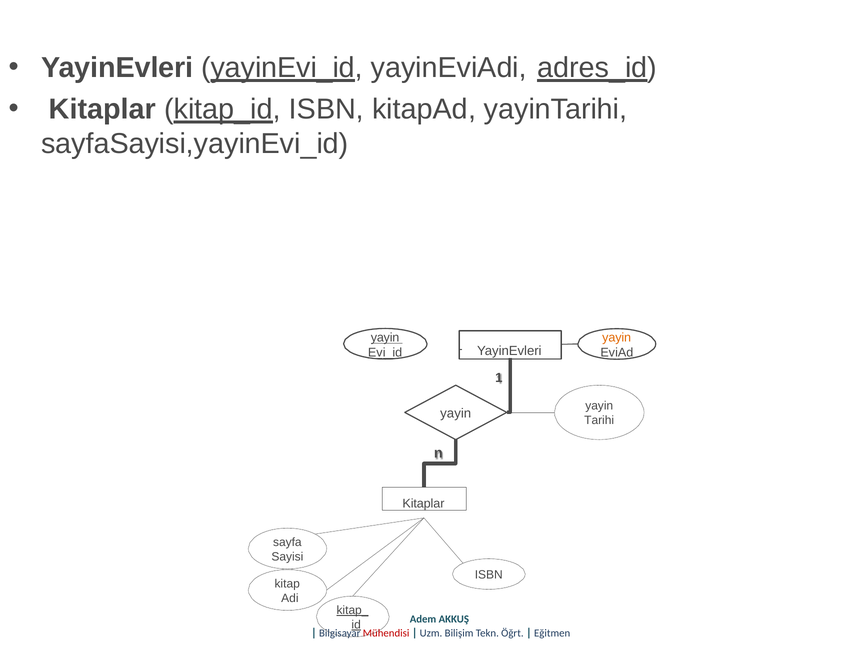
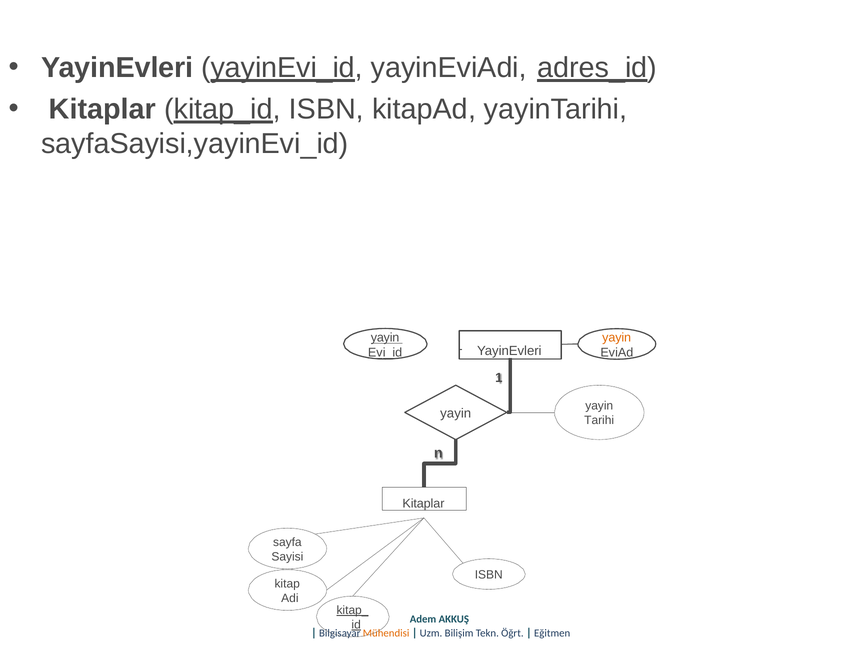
Mühendisi colour: red -> orange
